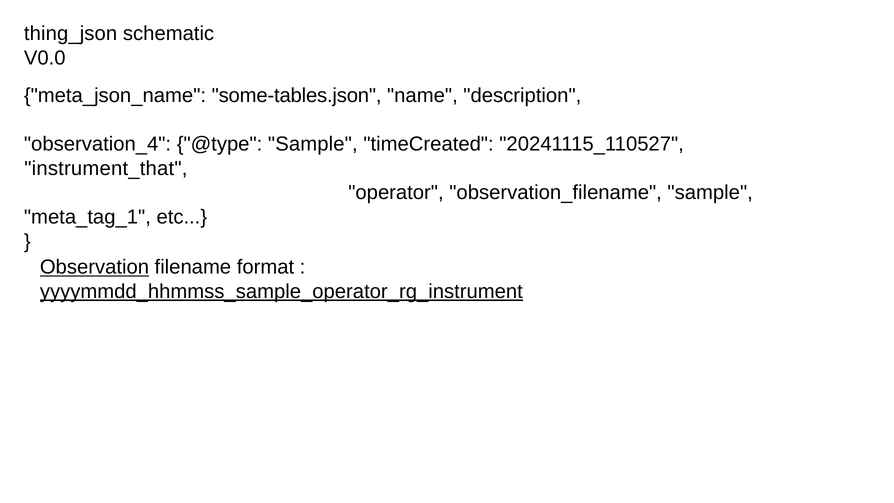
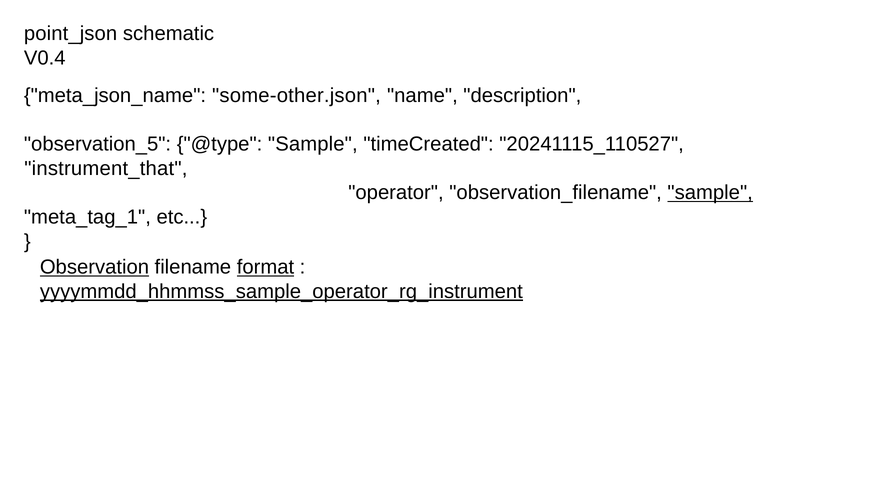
thing_json: thing_json -> point_json
V0.0: V0.0 -> V0.4
some-tables.json: some-tables.json -> some-other.json
observation_4: observation_4 -> observation_5
sample at (710, 193) underline: none -> present
format underline: none -> present
